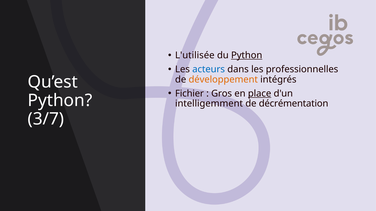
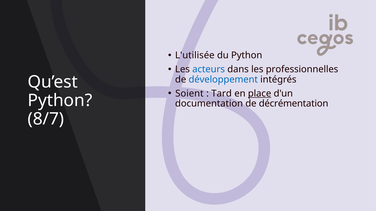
Python at (247, 55) underline: present -> none
développement colour: orange -> blue
Fichier: Fichier -> Soient
Gros: Gros -> Tard
intelligemment: intelligemment -> documentation
3/7: 3/7 -> 8/7
